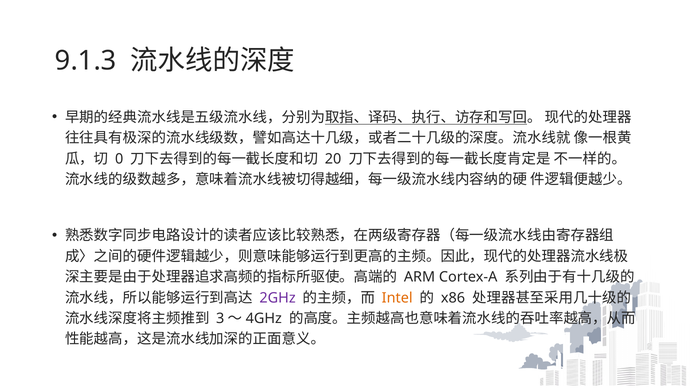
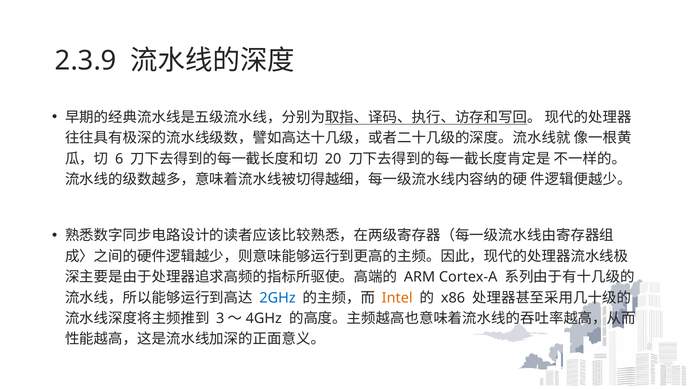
9.1.3: 9.1.3 -> 2.3.9
0: 0 -> 6
2GHz colour: purple -> blue
